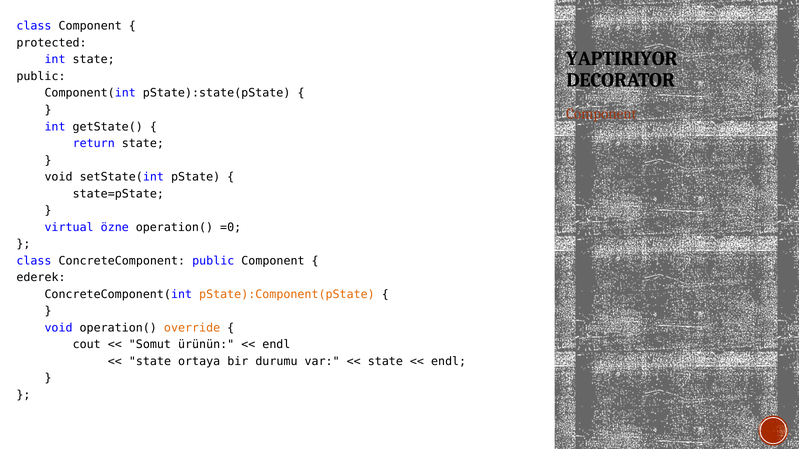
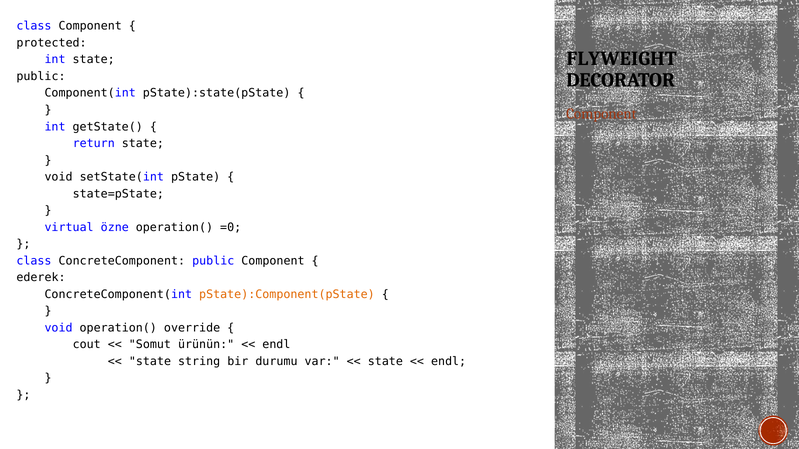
YAPTIRIYOR: YAPTIRIYOR -> FLYWEIGHT
override colour: orange -> black
ortaya: ortaya -> string
